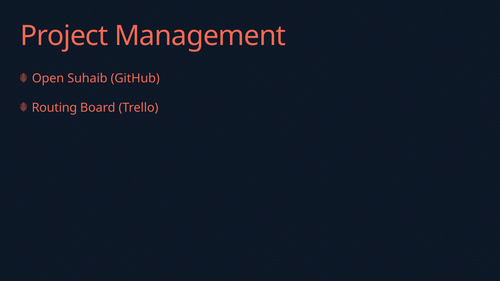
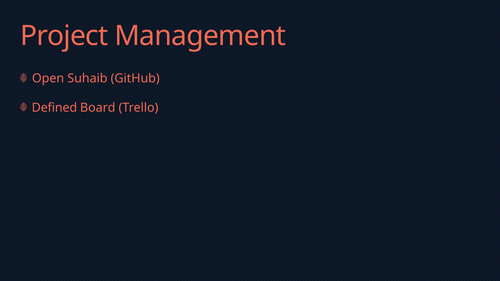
Routing: Routing -> Defined
